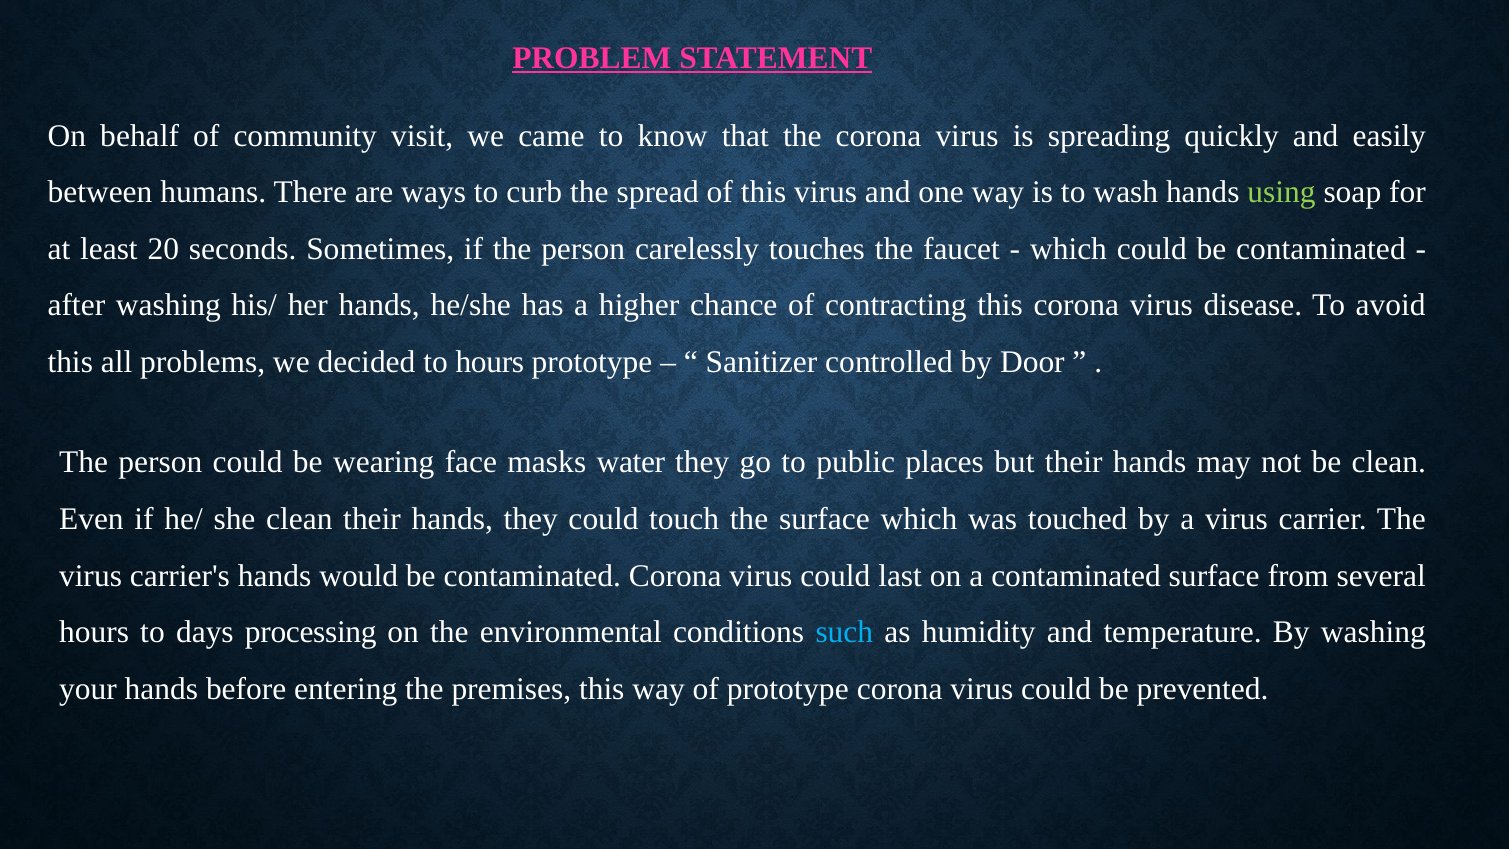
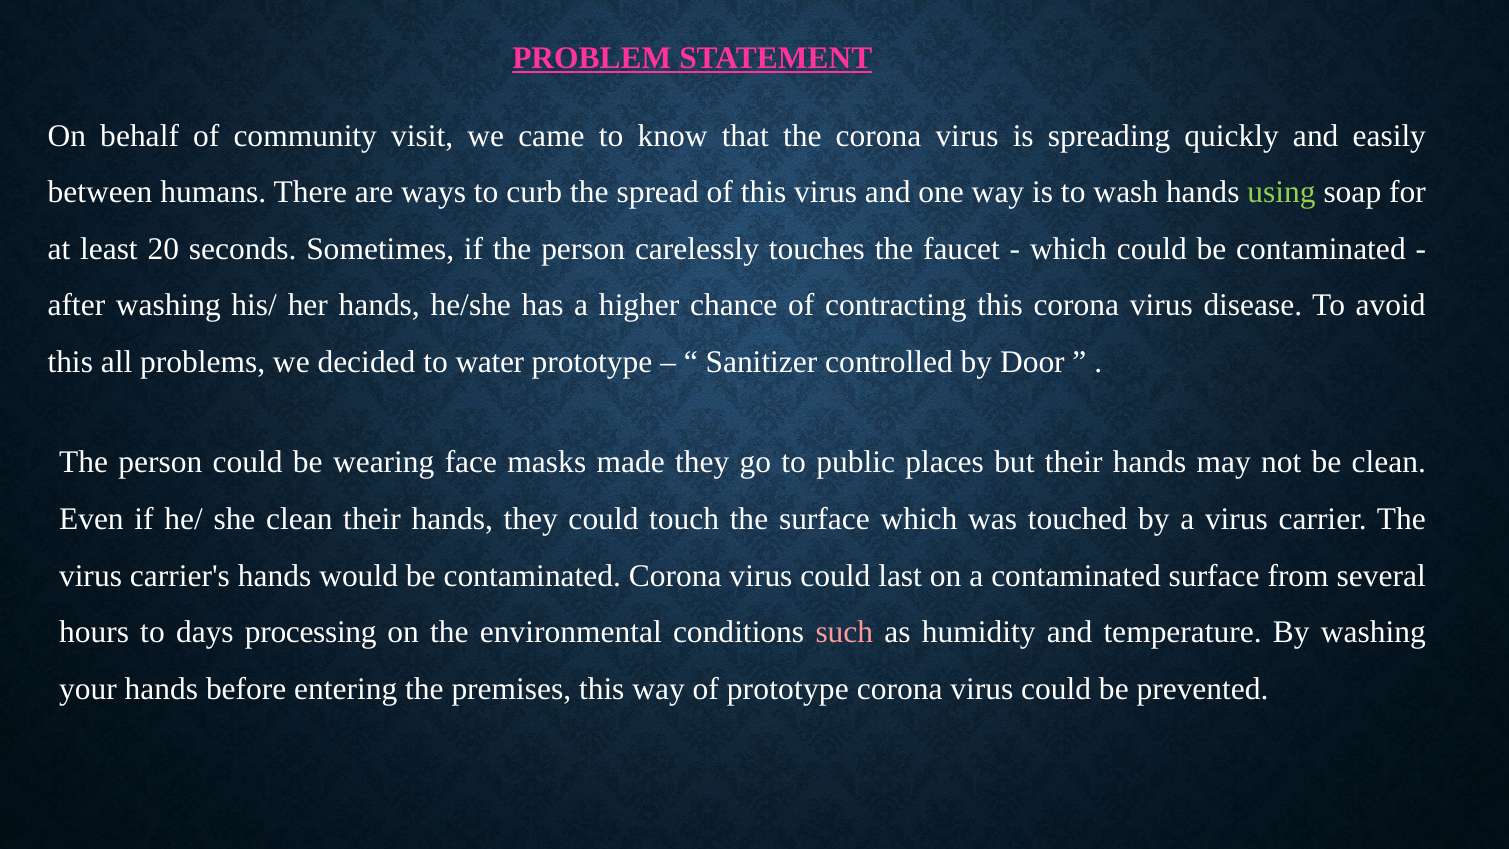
to hours: hours -> water
water: water -> made
such colour: light blue -> pink
